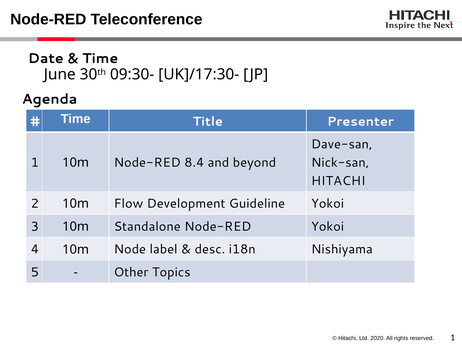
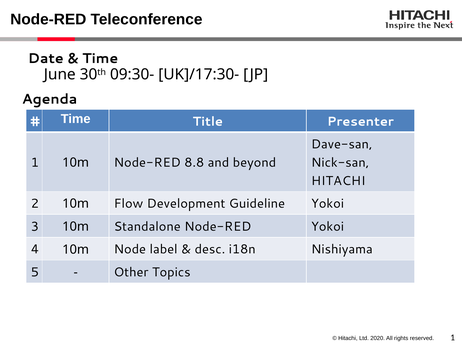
8.4: 8.4 -> 8.8
